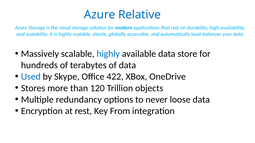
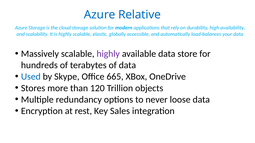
highly at (108, 54) colour: blue -> purple
422: 422 -> 665
From: From -> Sales
